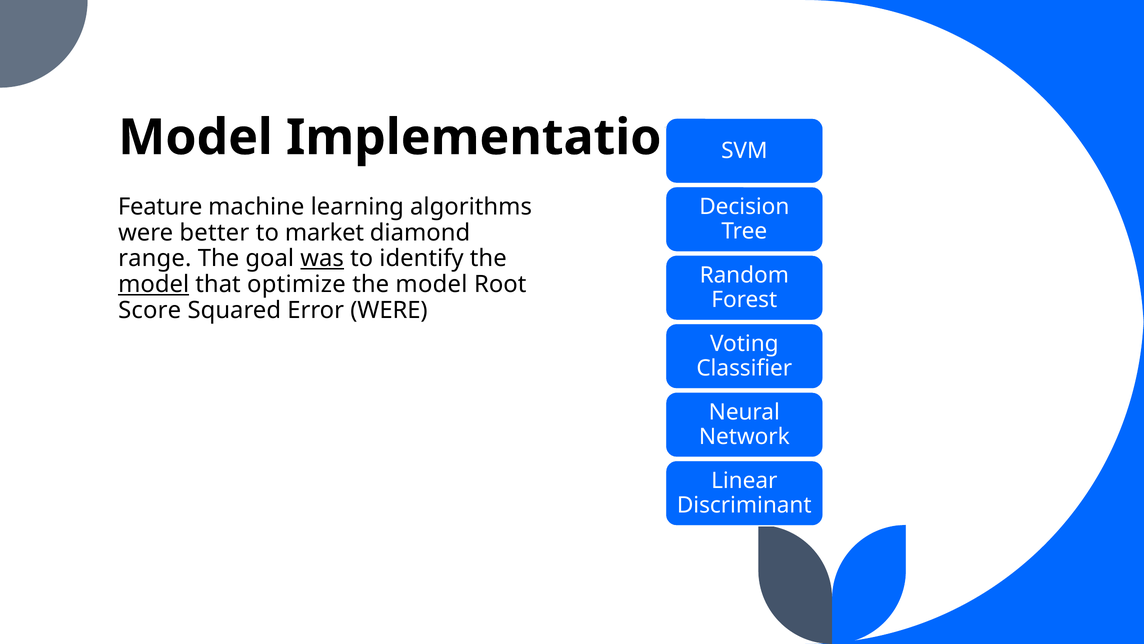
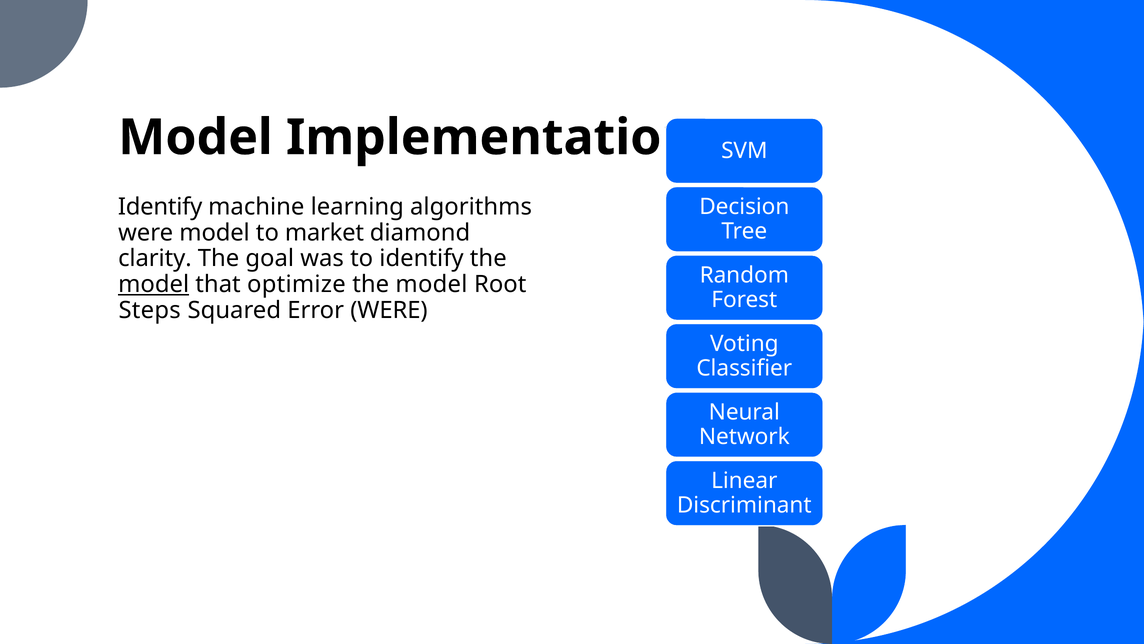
Feature at (160, 207): Feature -> Identify
were better: better -> model
range: range -> clarity
was underline: present -> none
Score: Score -> Steps
